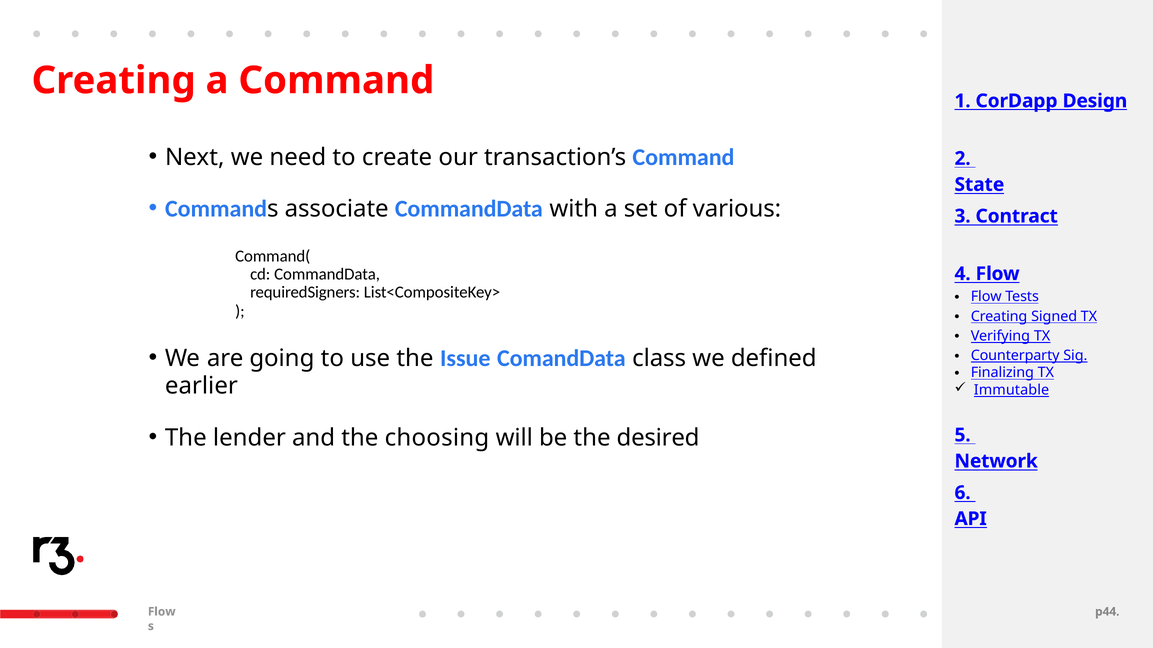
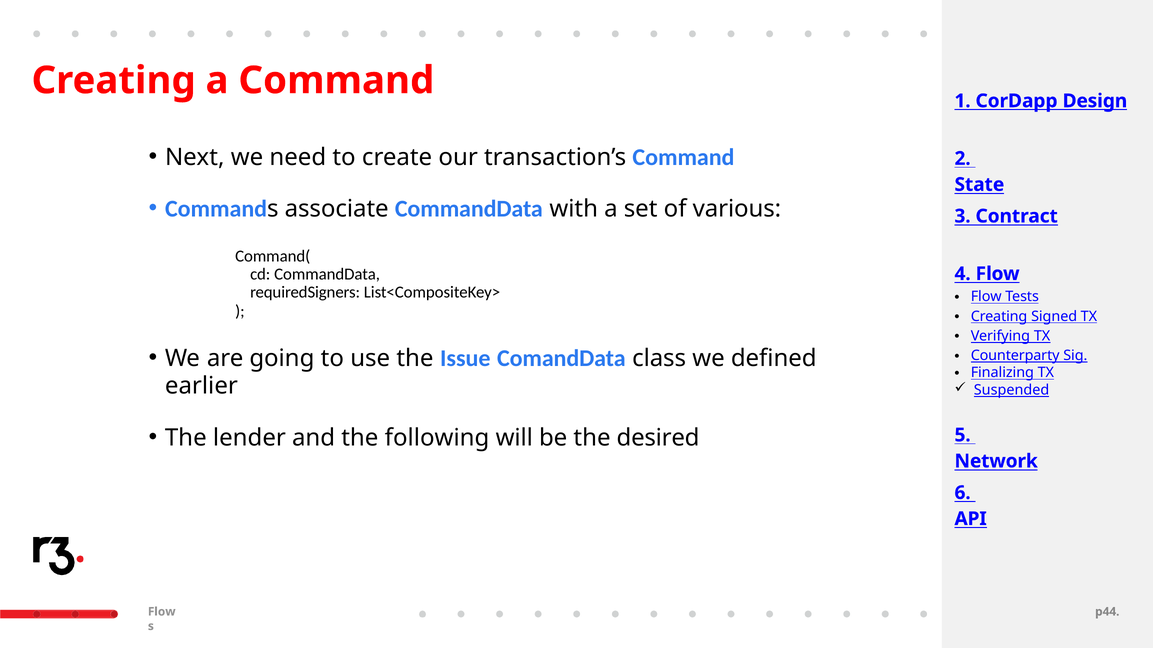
Immutable: Immutable -> Suspended
choosing: choosing -> following
